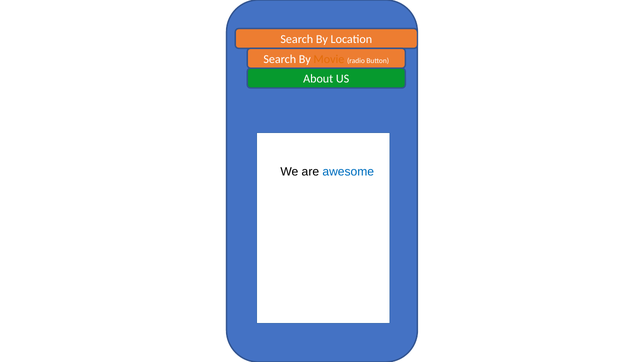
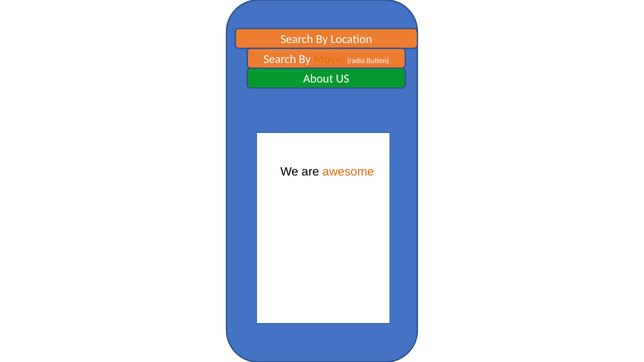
awesome colour: blue -> orange
